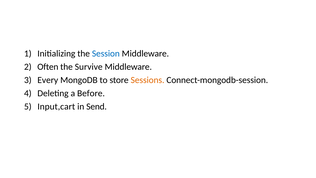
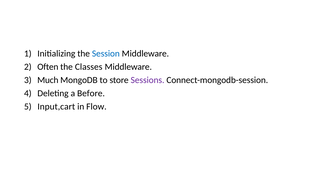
Survive: Survive -> Classes
Every: Every -> Much
Sessions colour: orange -> purple
Send: Send -> Flow
